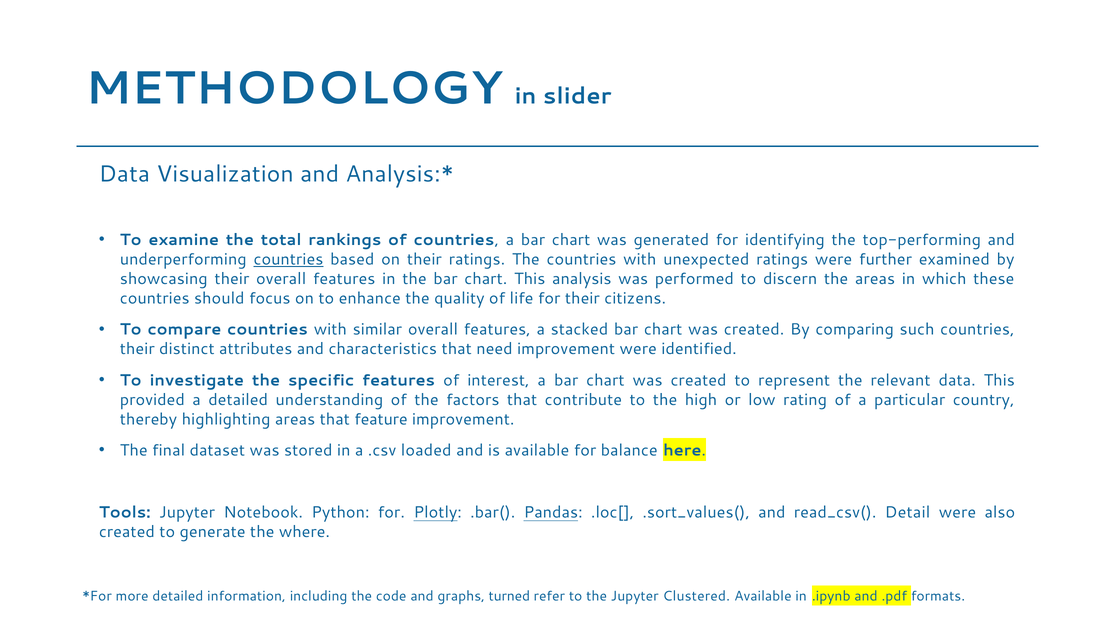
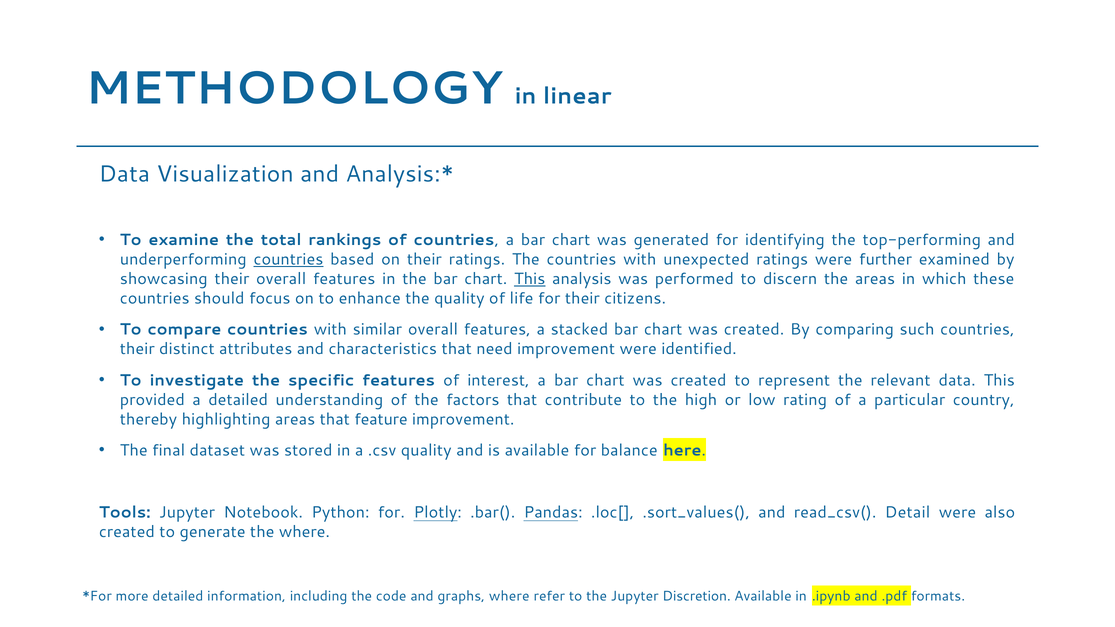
slider: slider -> linear
This at (530, 279) underline: none -> present
.csv loaded: loaded -> quality
graphs turned: turned -> where
Clustered: Clustered -> Discretion
